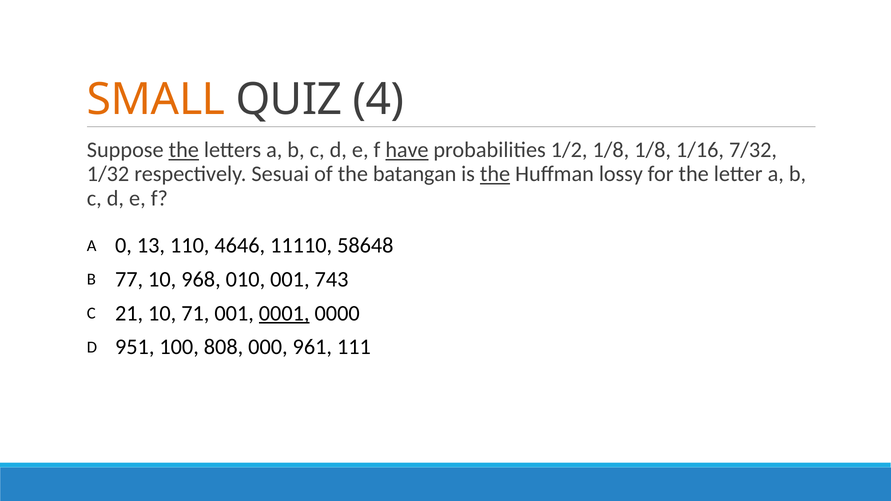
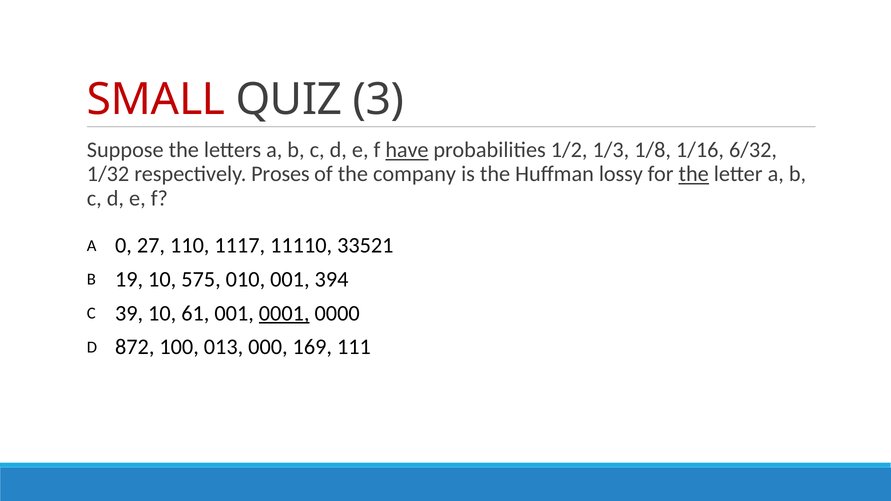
SMALL colour: orange -> red
4: 4 -> 3
the at (184, 150) underline: present -> none
1/2 1/8: 1/8 -> 1/3
7/32: 7/32 -> 6/32
Sesuai: Sesuai -> Proses
batangan: batangan -> company
the at (495, 174) underline: present -> none
the at (694, 174) underline: none -> present
13: 13 -> 27
4646: 4646 -> 1117
58648: 58648 -> 33521
77: 77 -> 19
968: 968 -> 575
743: 743 -> 394
21: 21 -> 39
71: 71 -> 61
951: 951 -> 872
808: 808 -> 013
961: 961 -> 169
